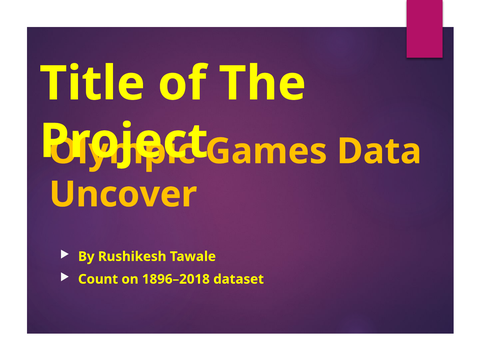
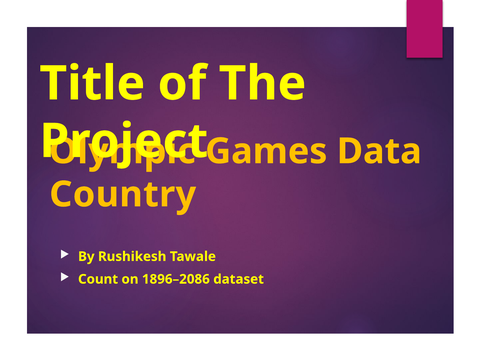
Uncover: Uncover -> Country
1896–2018: 1896–2018 -> 1896–2086
